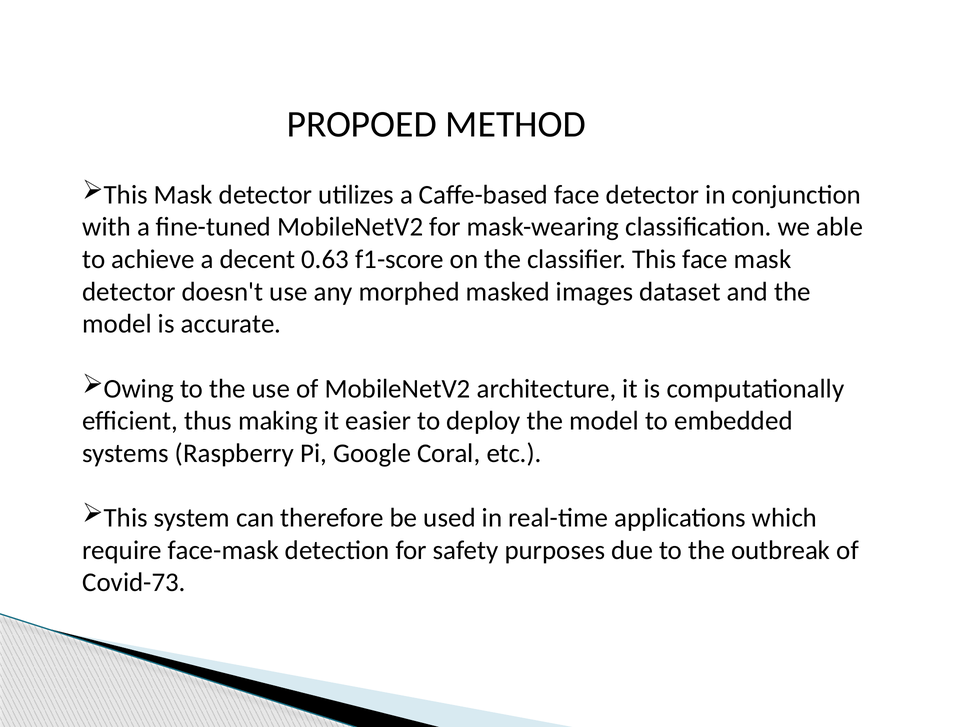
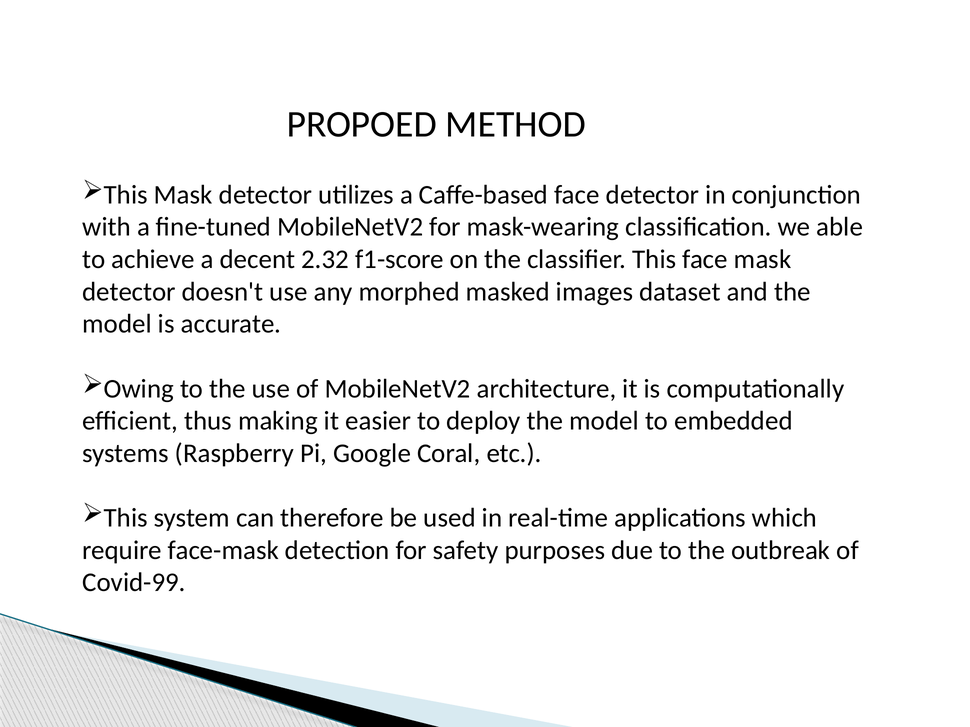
0.63: 0.63 -> 2.32
Covid-73: Covid-73 -> Covid-99
